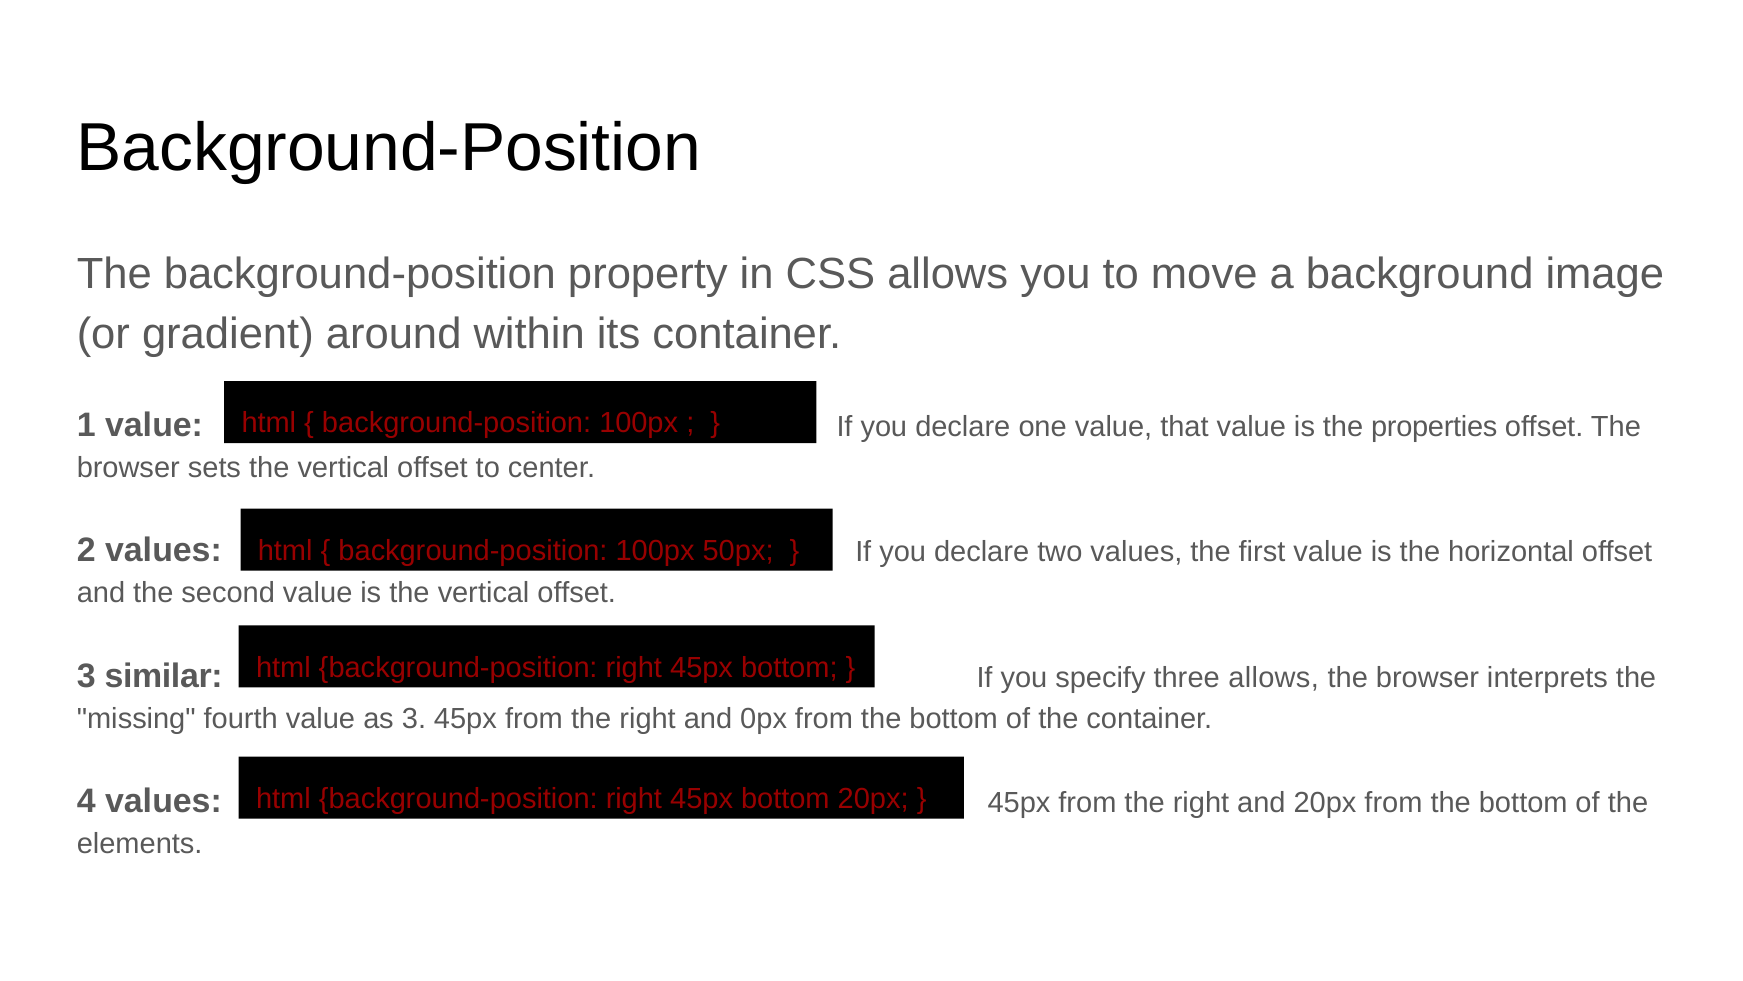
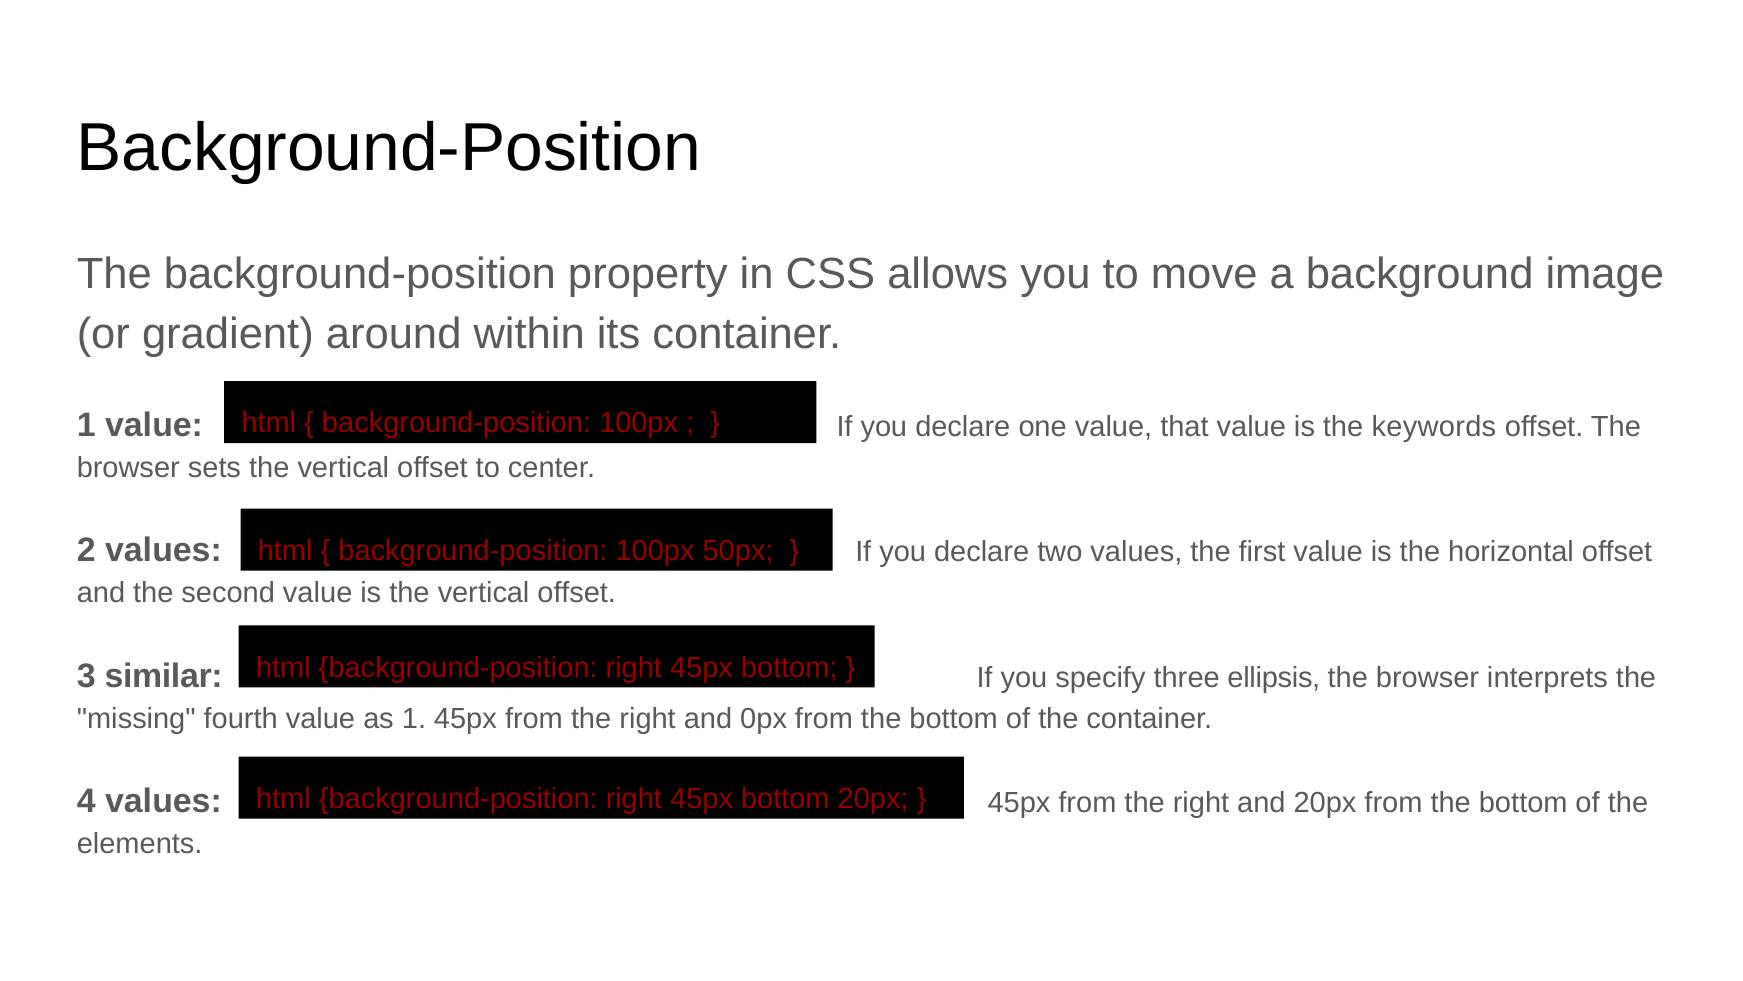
properties: properties -> keywords
three allows: allows -> ellipsis
as 3: 3 -> 1
